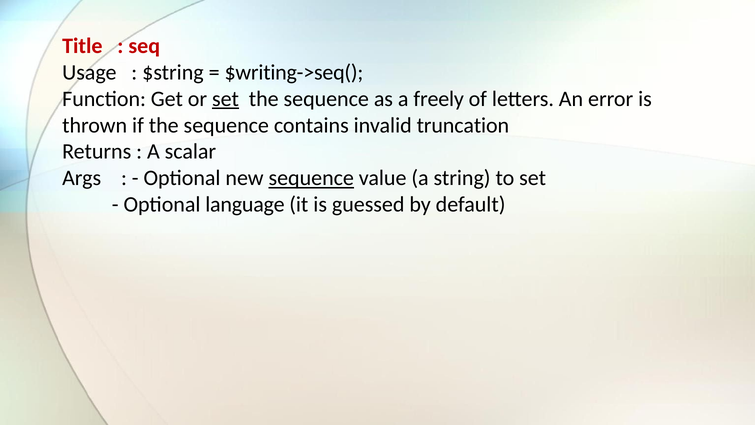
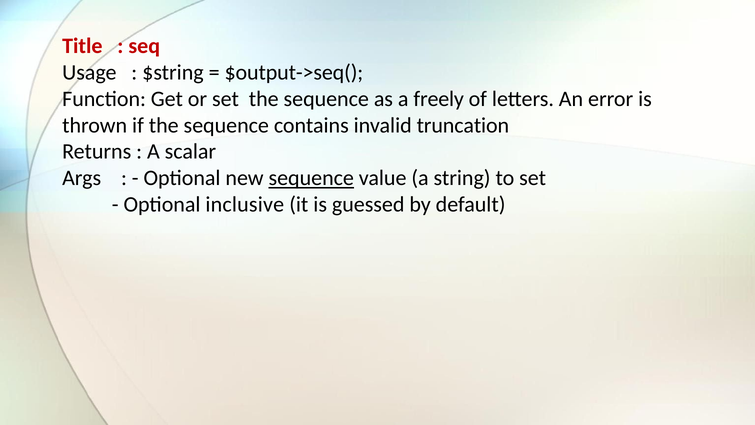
$writing->seq(: $writing->seq( -> $output->seq(
set at (225, 99) underline: present -> none
language: language -> inclusive
